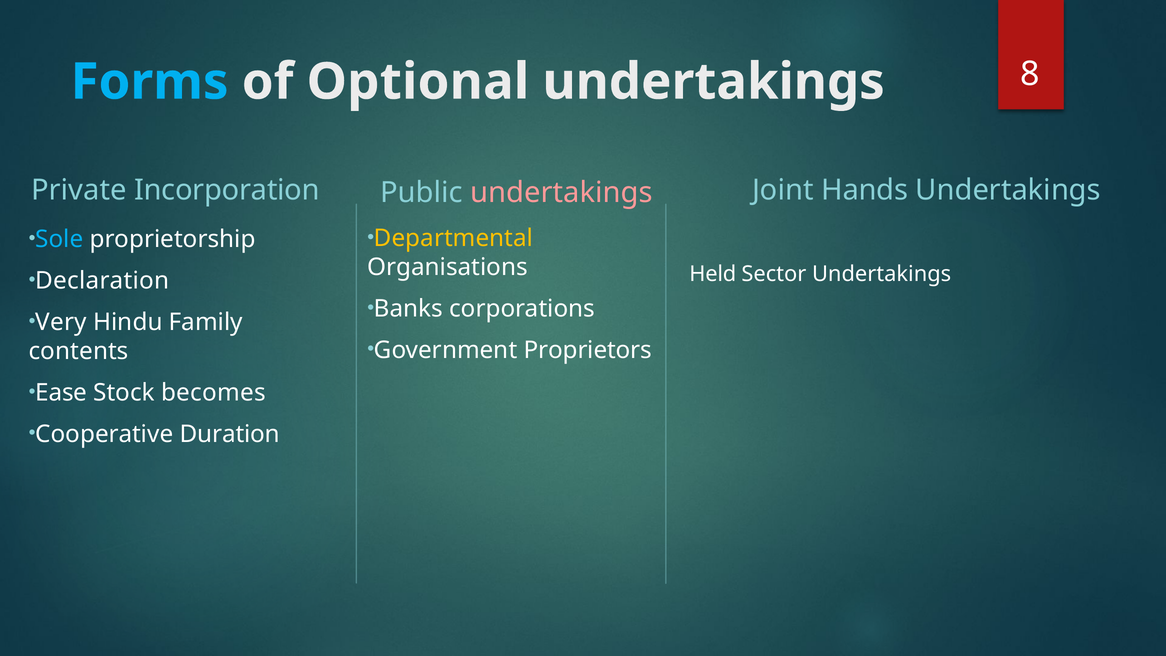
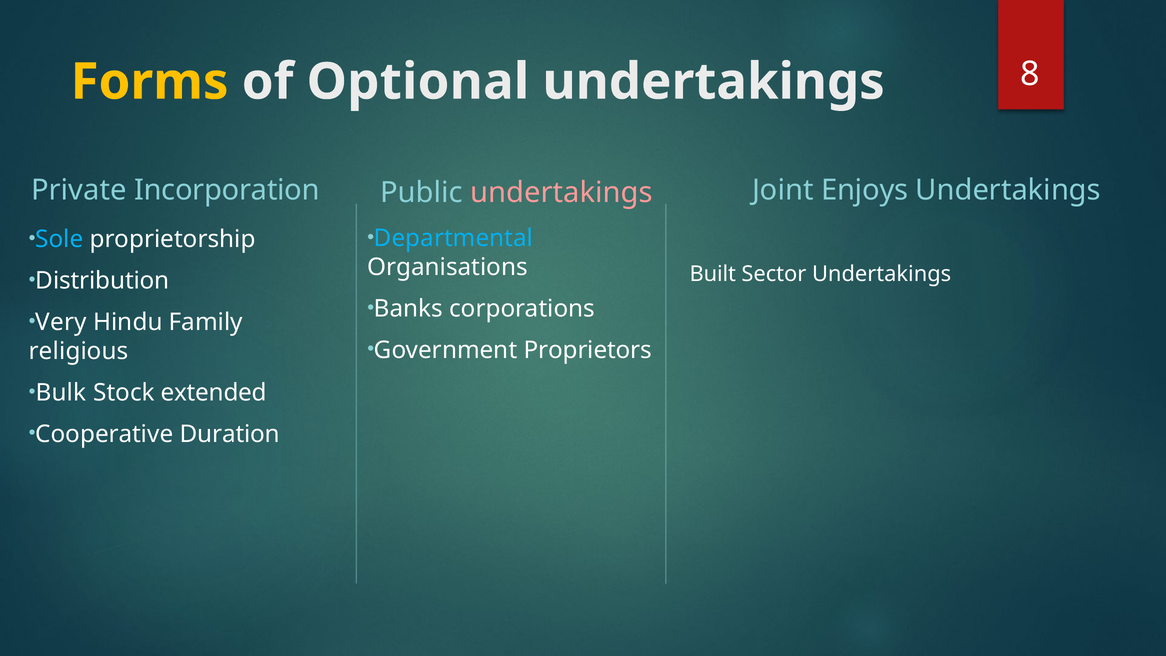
Forms colour: light blue -> yellow
Hands: Hands -> Enjoys
Departmental colour: yellow -> light blue
Held: Held -> Built
Declaration: Declaration -> Distribution
contents: contents -> religious
Ease: Ease -> Bulk
becomes: becomes -> extended
